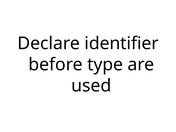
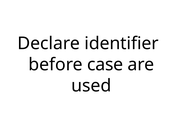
type: type -> case
